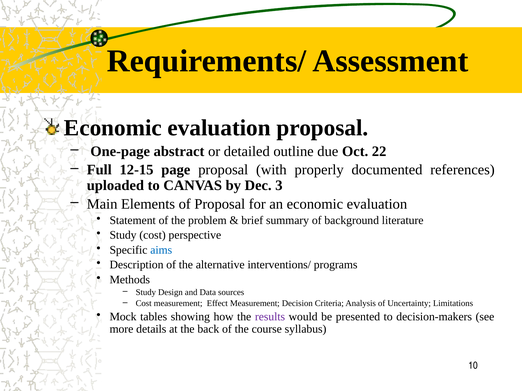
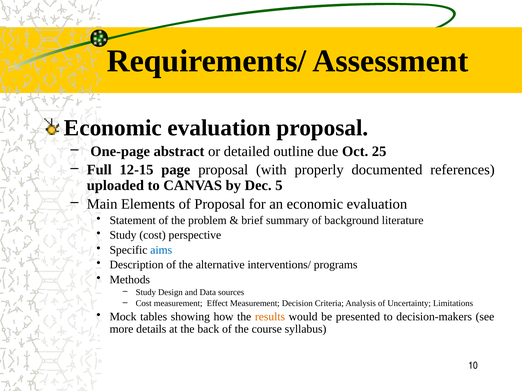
22: 22 -> 25
3: 3 -> 5
results colour: purple -> orange
